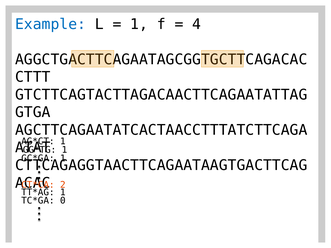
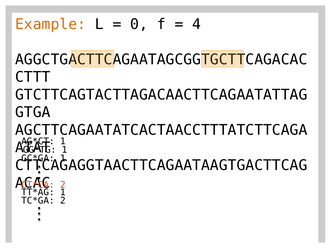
Example colour: blue -> orange
1 at (139, 24): 1 -> 0
0 at (63, 201): 0 -> 2
